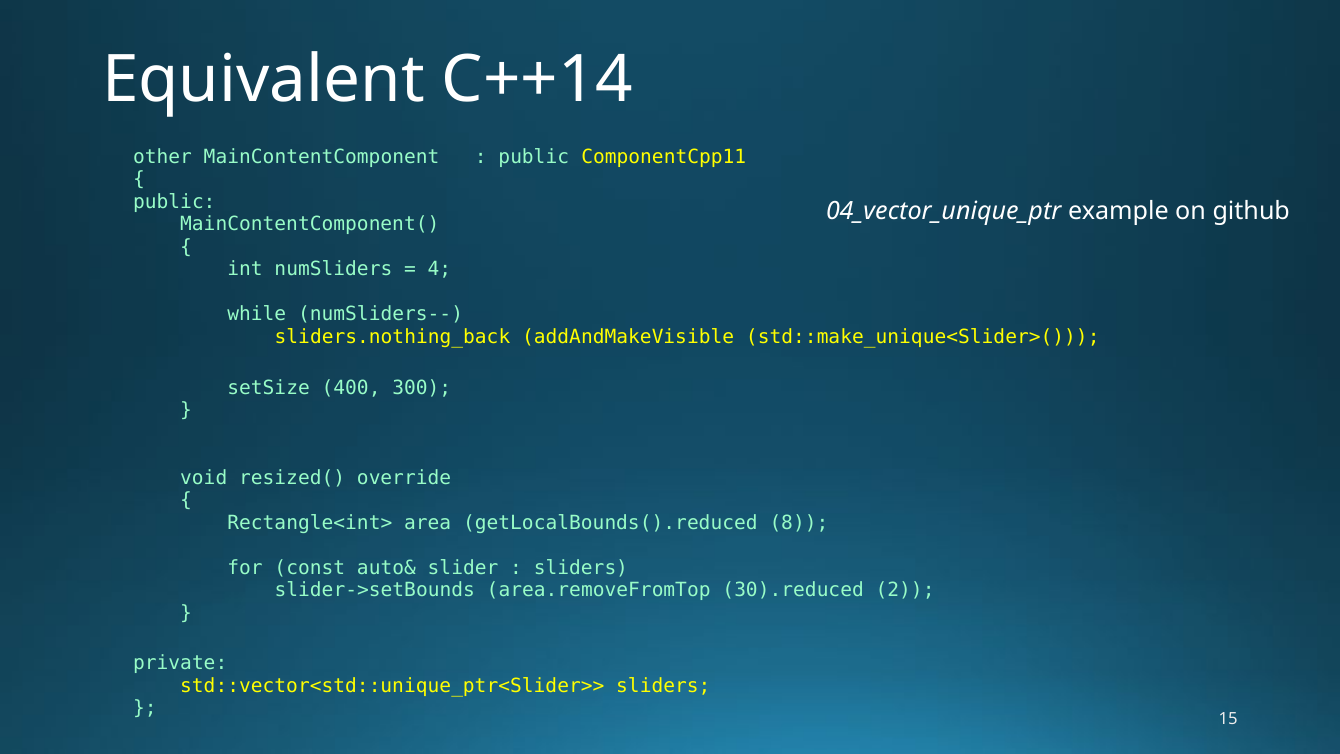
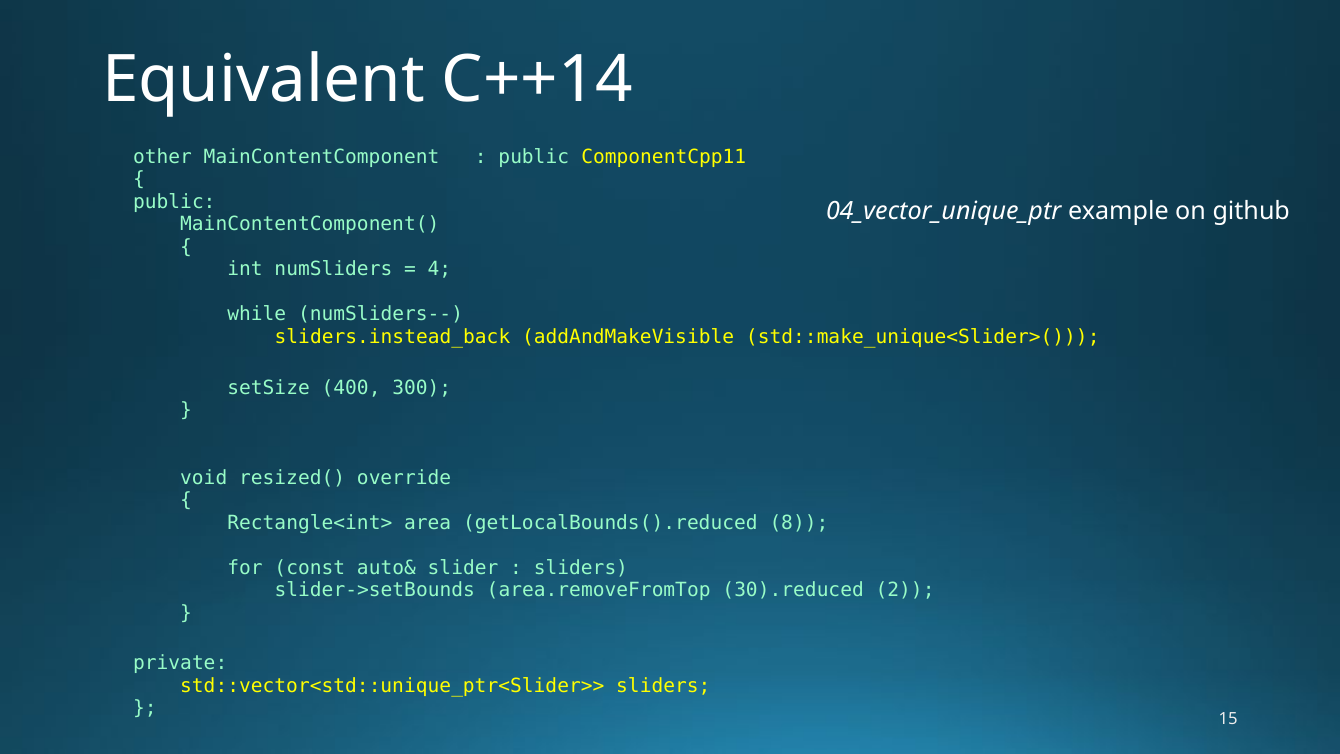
sliders.nothing_back: sliders.nothing_back -> sliders.instead_back
